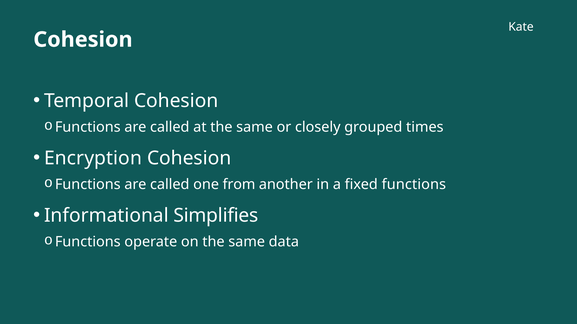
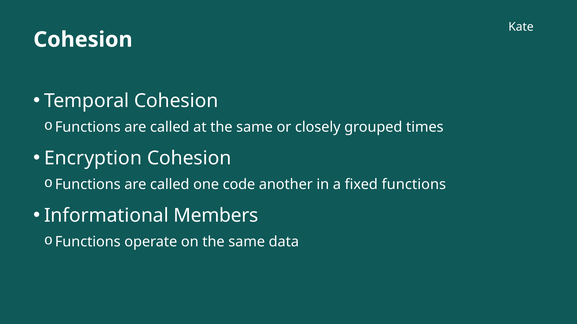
from: from -> code
Simplifies: Simplifies -> Members
